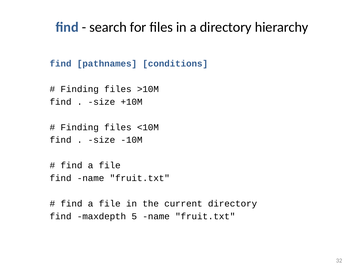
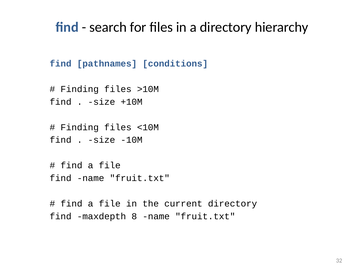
5: 5 -> 8
